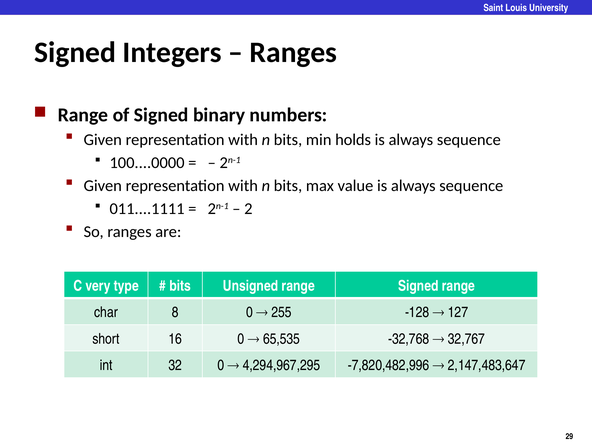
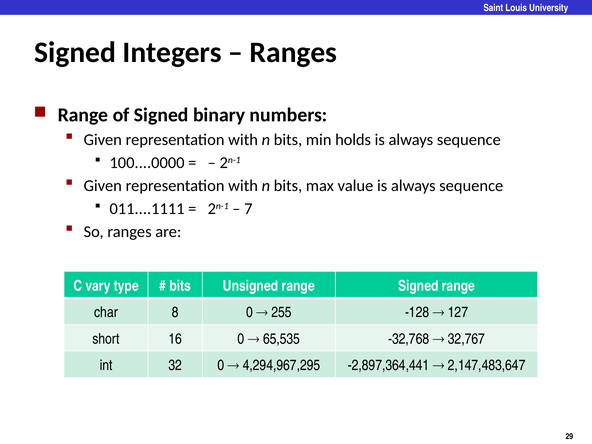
2: 2 -> 7
very: very -> vary
-7,820,482,996: -7,820,482,996 -> -2,897,364,441
